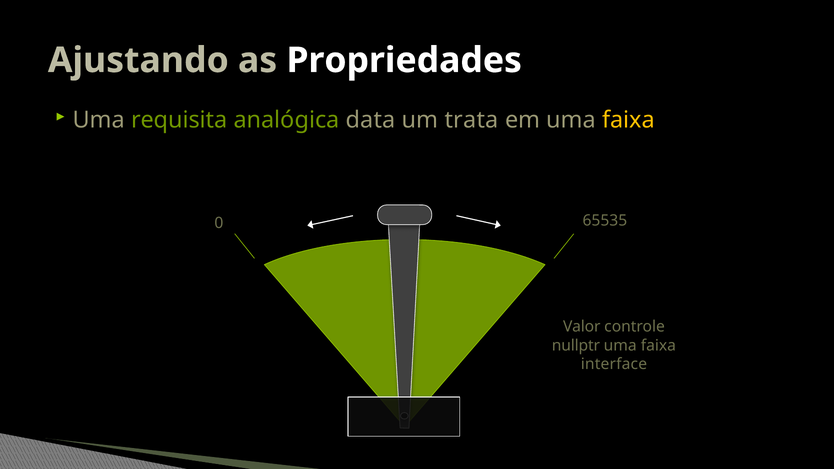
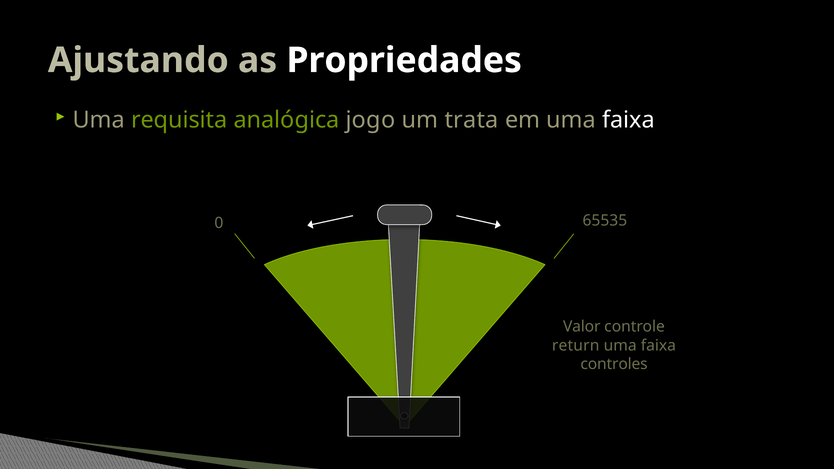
data: data -> jogo
faixa at (629, 120) colour: yellow -> white
nullptr: nullptr -> return
interface: interface -> controles
